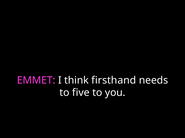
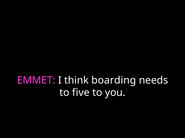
firsthand: firsthand -> boarding
